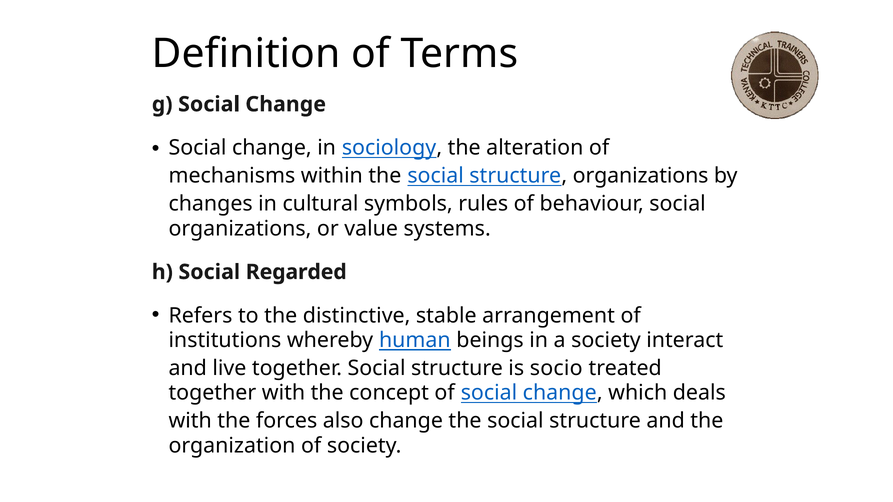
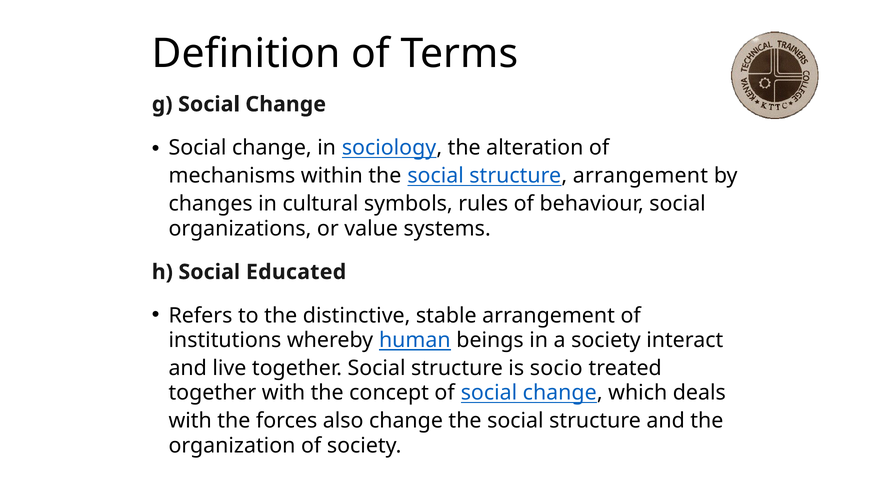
structure organizations: organizations -> arrangement
Regarded: Regarded -> Educated
